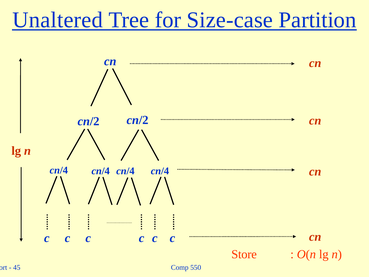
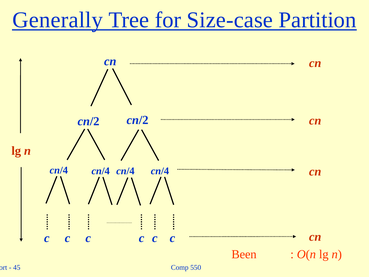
Unaltered: Unaltered -> Generally
Store: Store -> Been
